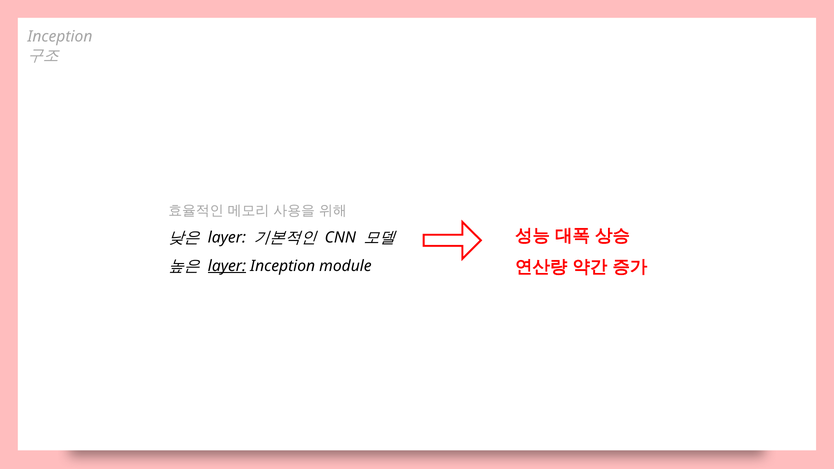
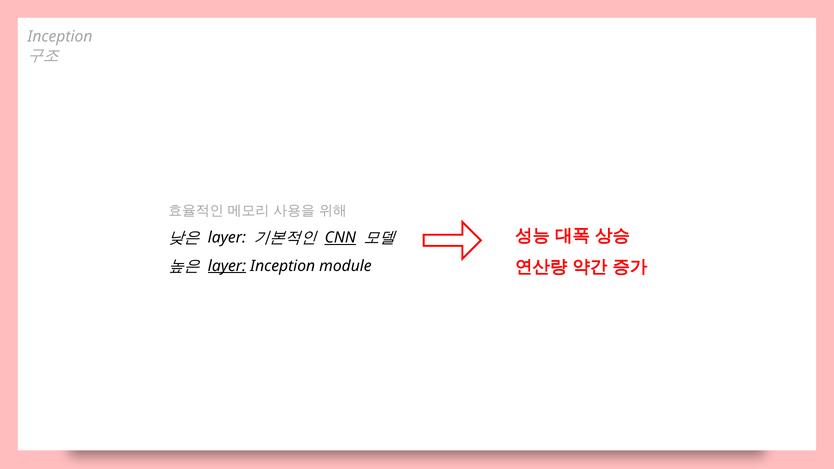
CNN underline: none -> present
